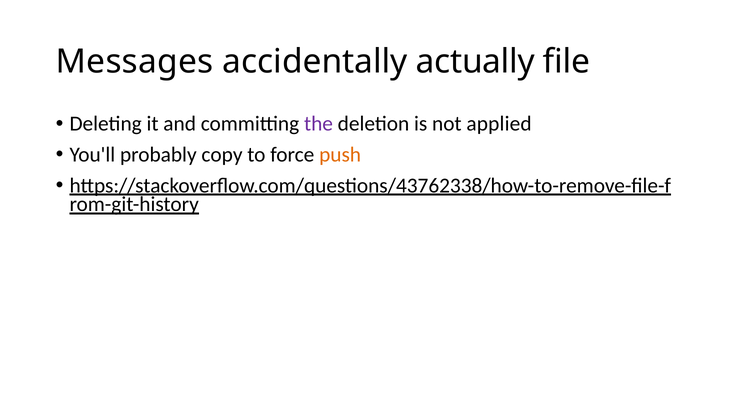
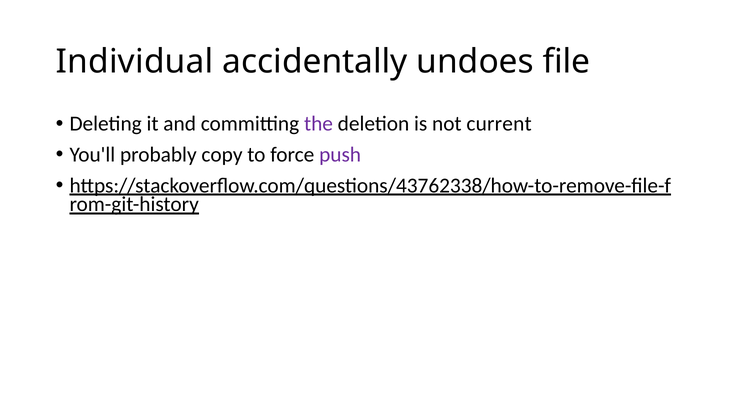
Messages: Messages -> Individual
actually: actually -> undoes
applied: applied -> current
push colour: orange -> purple
